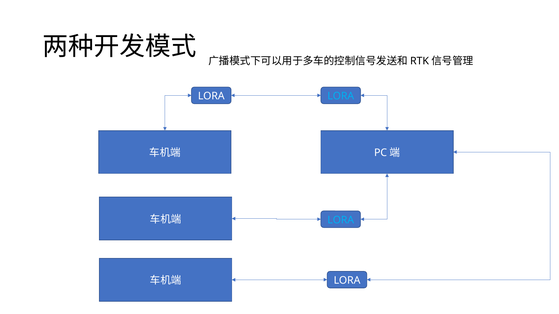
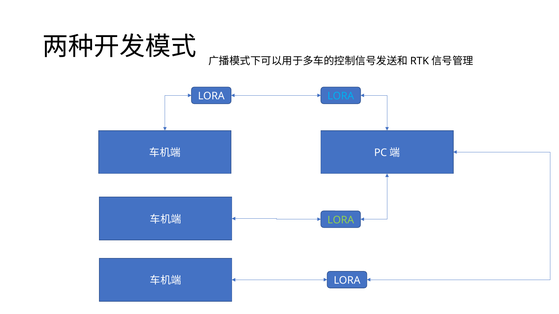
LORA at (341, 220) colour: light blue -> light green
